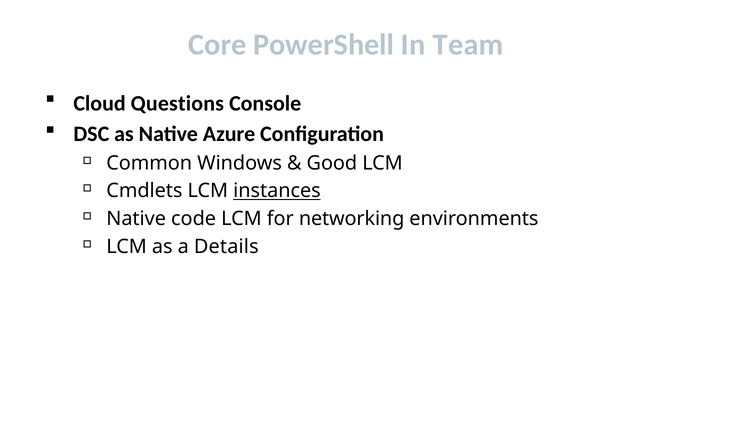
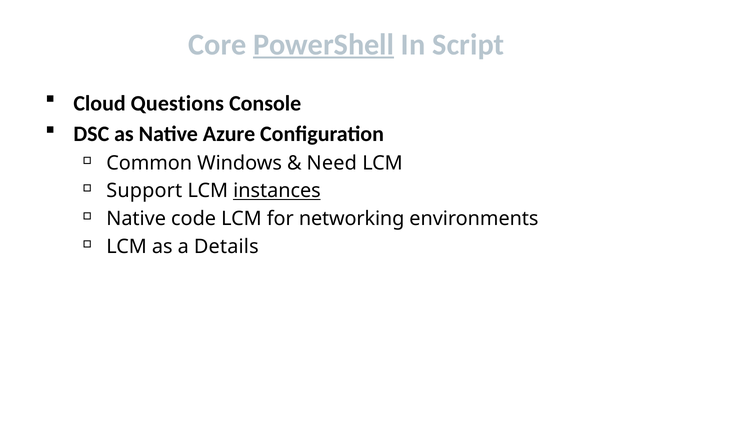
PowerShell underline: none -> present
Team: Team -> Script
Good: Good -> Need
Cmdlets: Cmdlets -> Support
